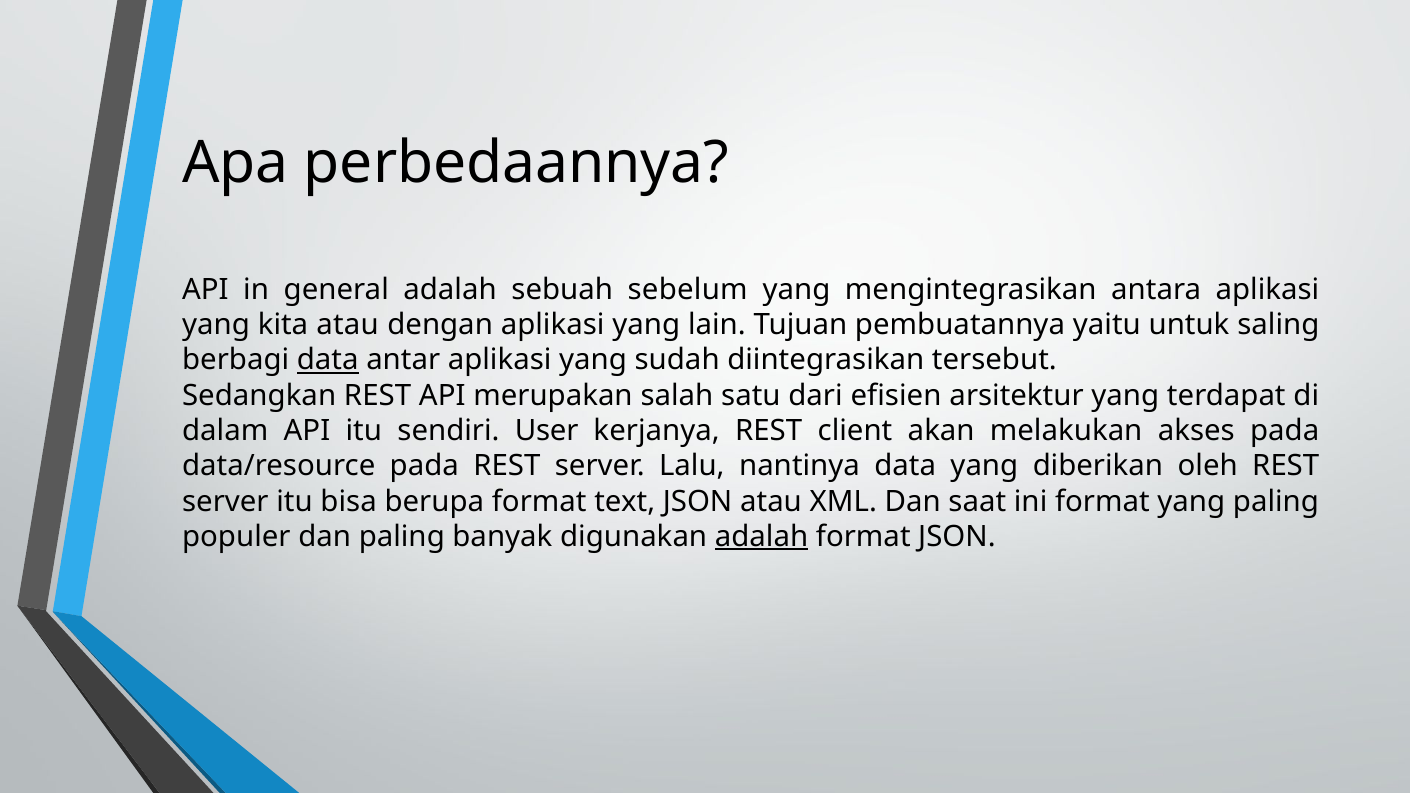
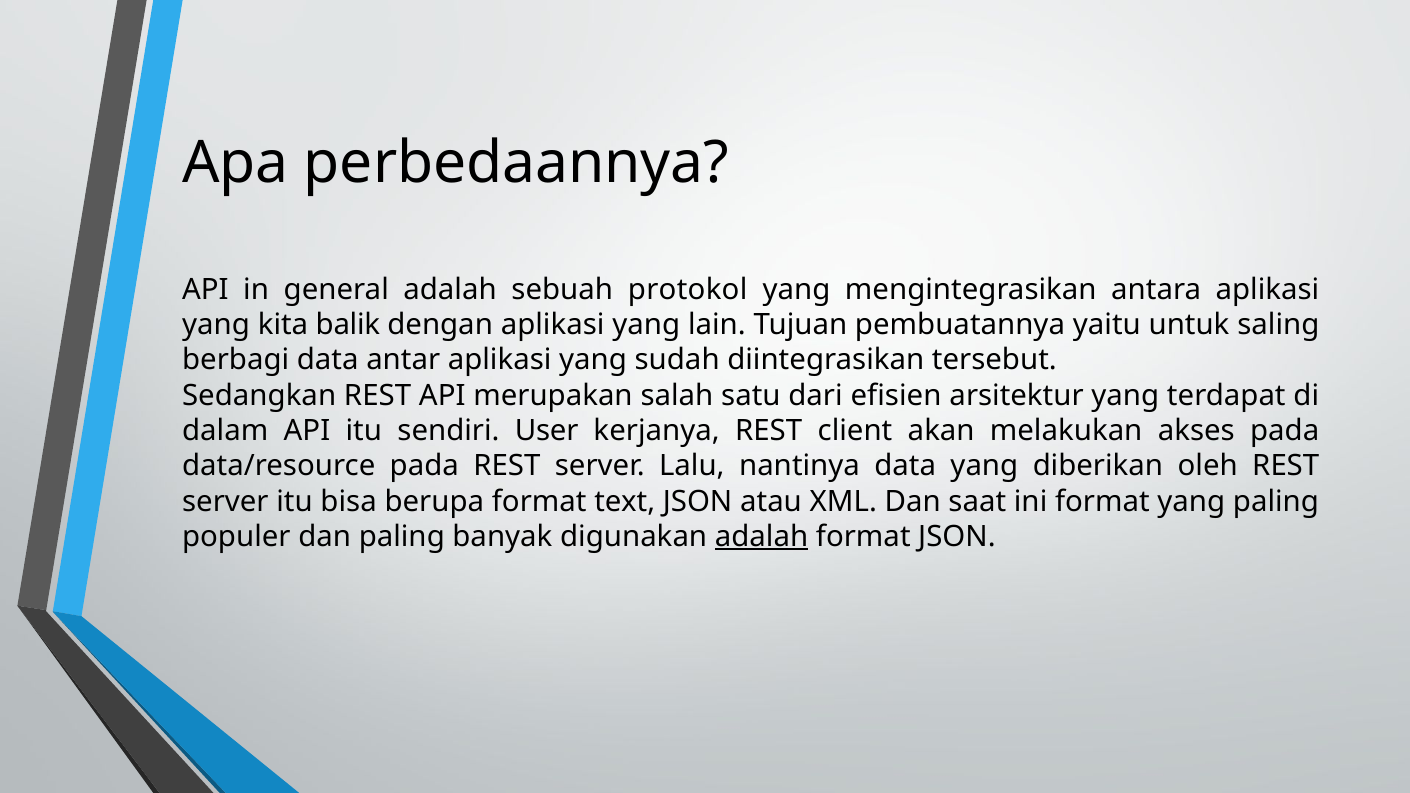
sebelum: sebelum -> protokol
kita atau: atau -> balik
data at (328, 360) underline: present -> none
